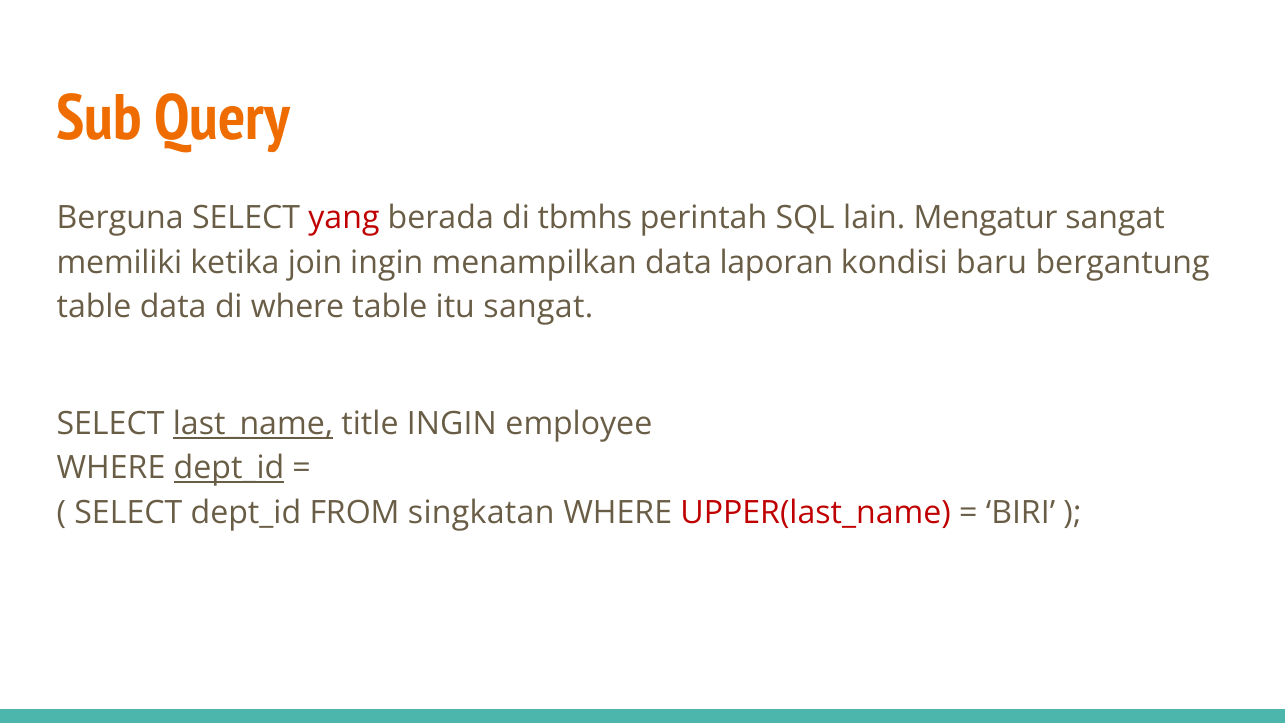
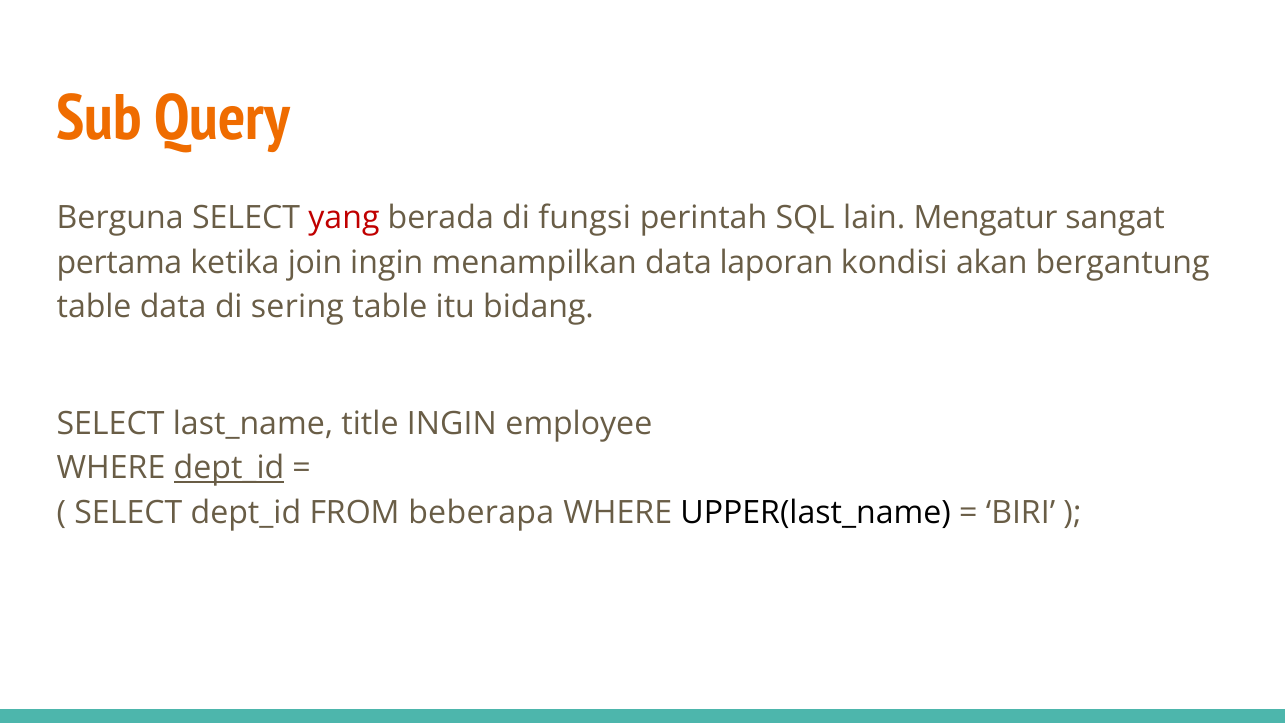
tbmhs: tbmhs -> fungsi
memiliki: memiliki -> pertama
baru: baru -> akan
di where: where -> sering
itu sangat: sangat -> bidang
last_name underline: present -> none
singkatan: singkatan -> beberapa
UPPER(last_name colour: red -> black
